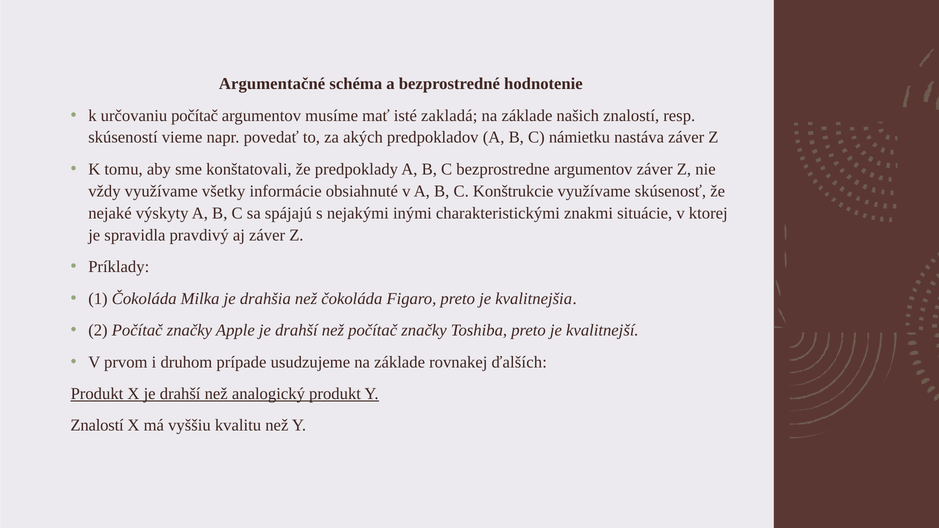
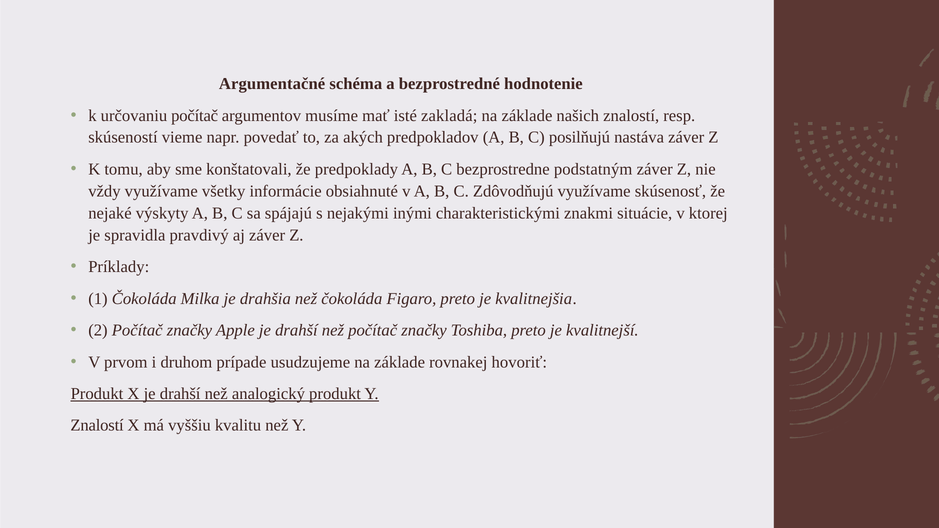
námietku: námietku -> posilňujú
bezprostredne argumentov: argumentov -> podstatným
Konštrukcie: Konštrukcie -> Zdôvodňujú
ďalších: ďalších -> hovoriť
